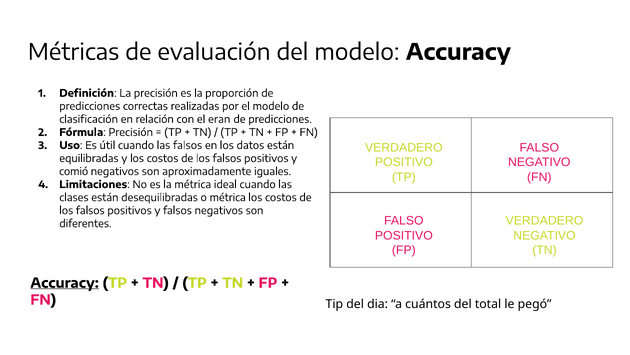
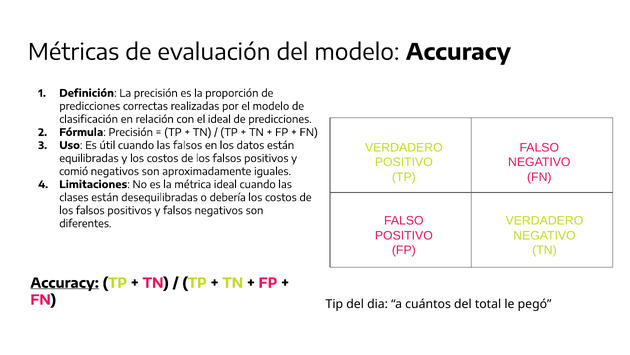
el eran: eran -> ideal
o métrica: métrica -> debería
